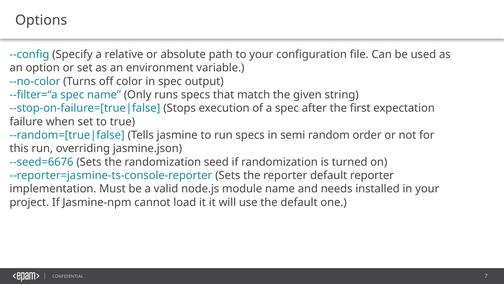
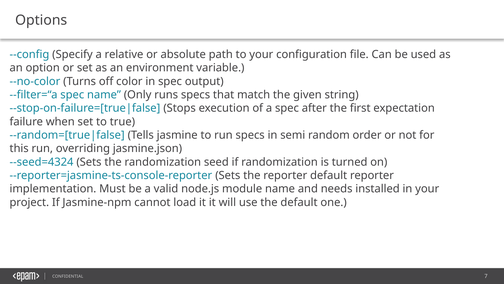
--seed=6676: --seed=6676 -> --seed=4324
